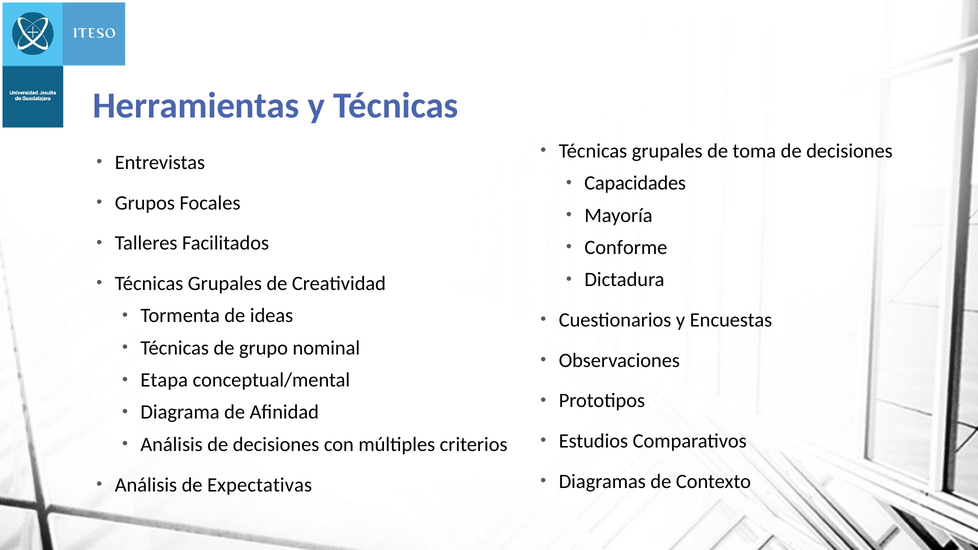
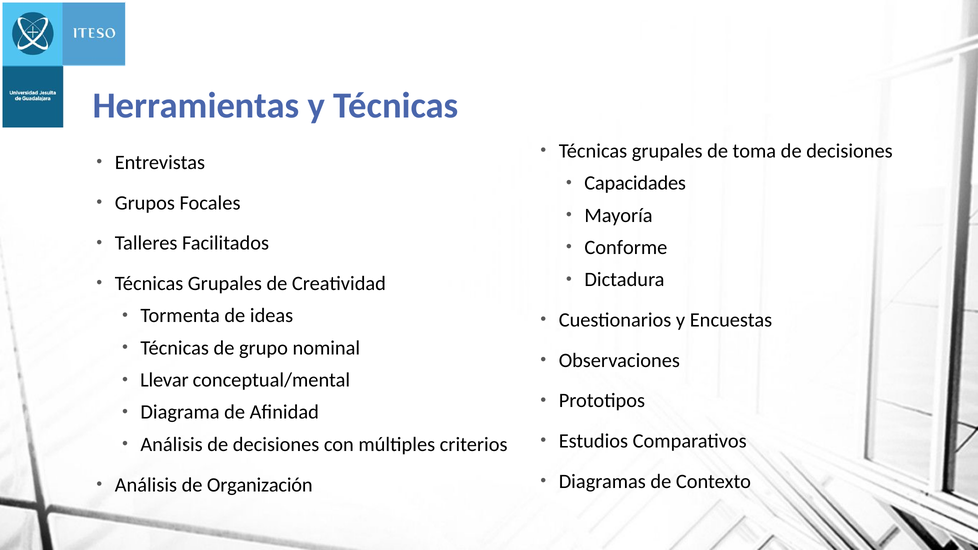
Etapa: Etapa -> Llevar
Expectativas: Expectativas -> Organización
